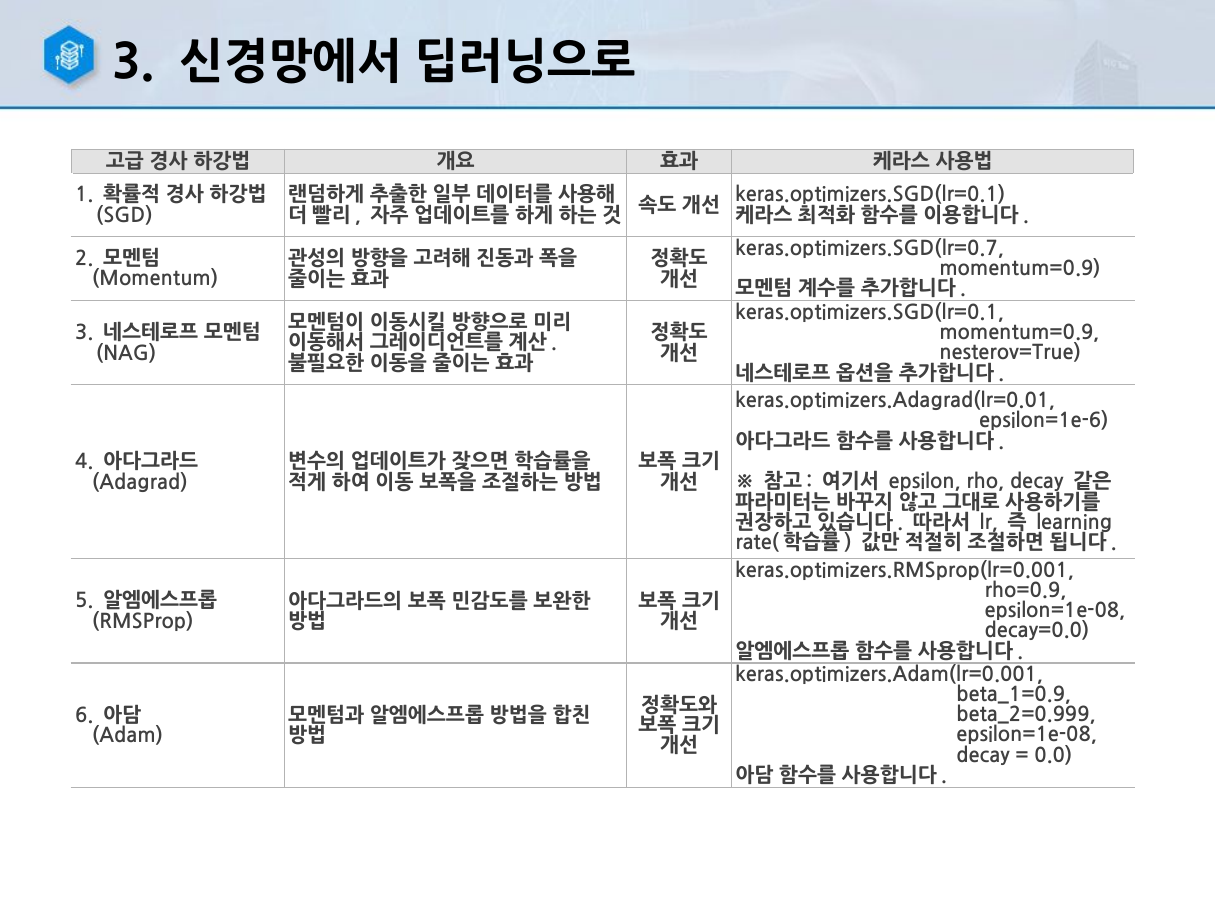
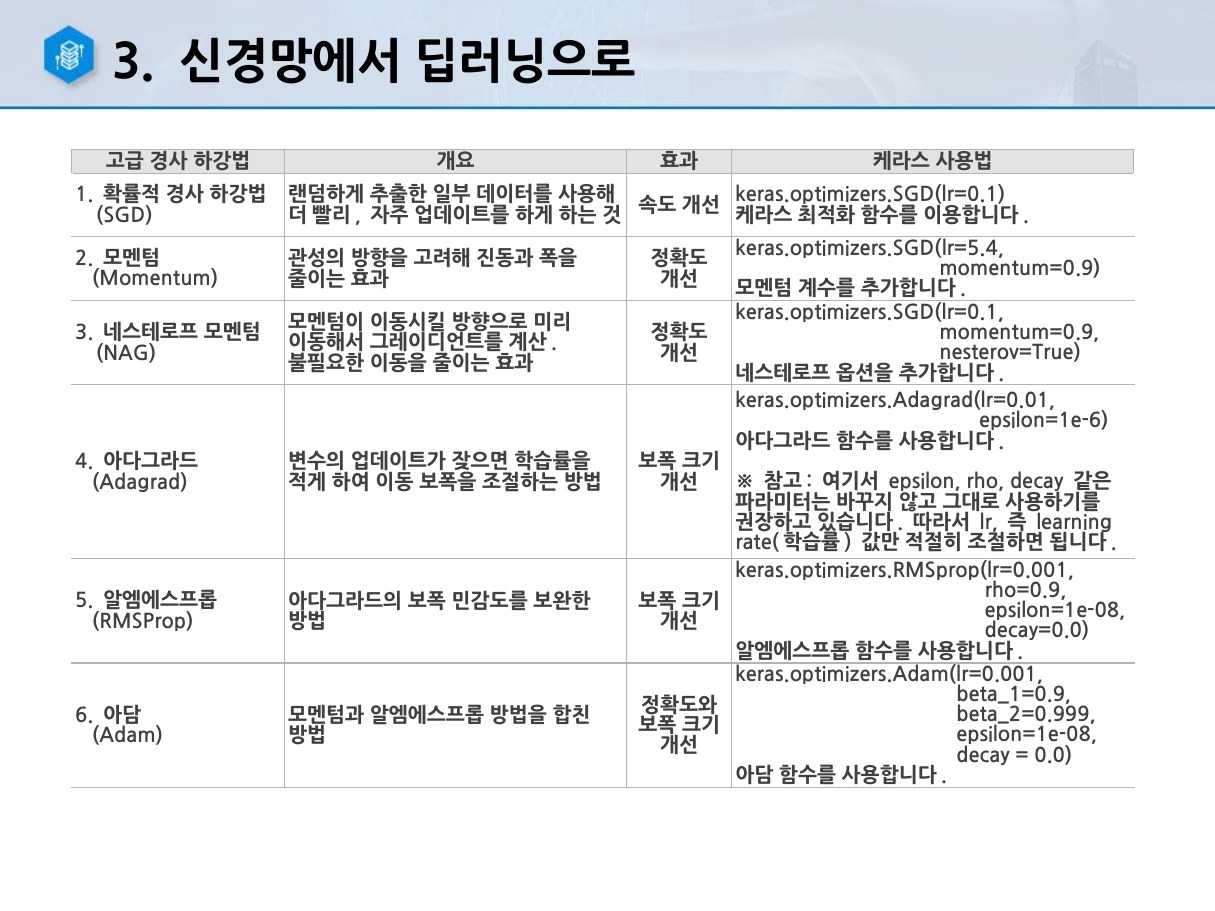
keras.optimizers.SGD(lr=0.7: keras.optimizers.SGD(lr=0.7 -> keras.optimizers.SGD(lr=5.4
